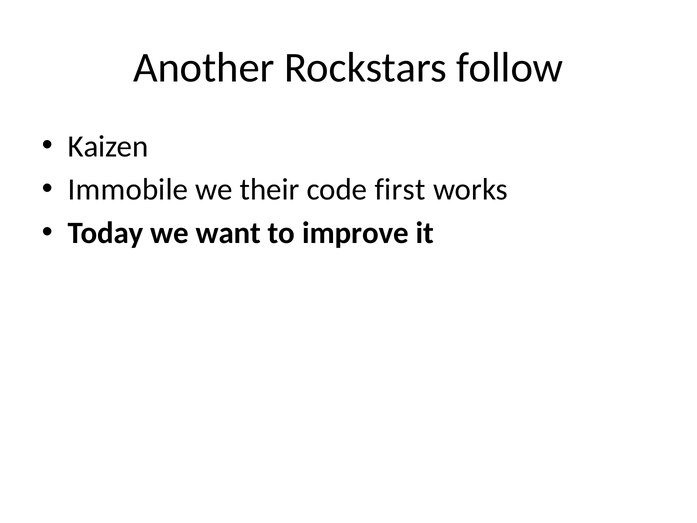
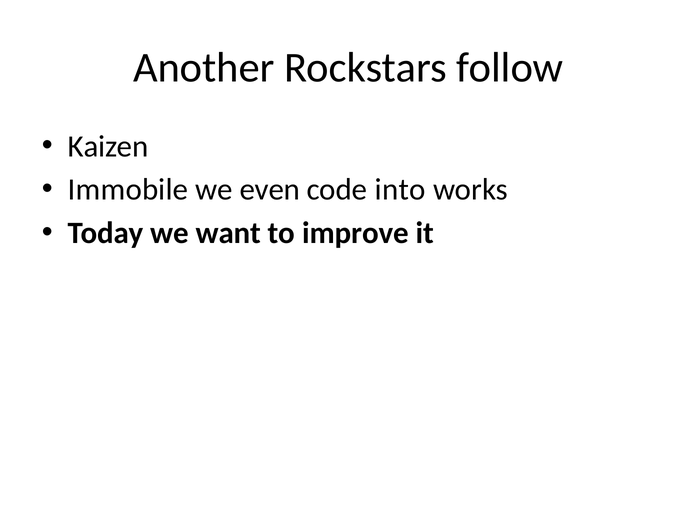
their: their -> even
first: first -> into
